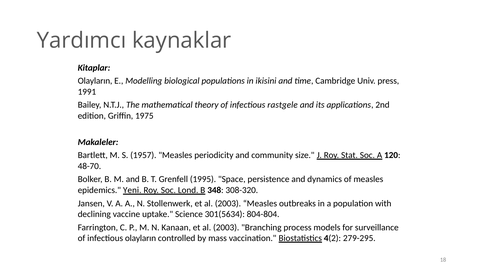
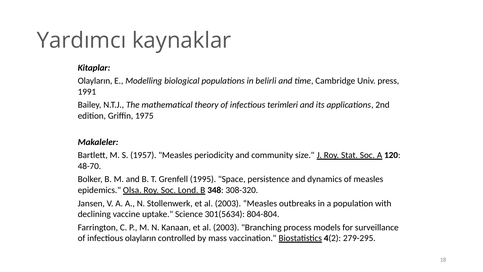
ikisini: ikisini -> belirli
rastgele: rastgele -> terimleri
Yeni: Yeni -> Olsa
